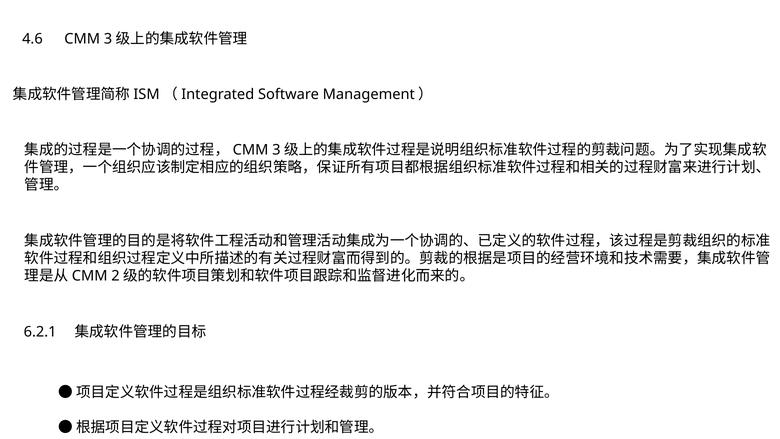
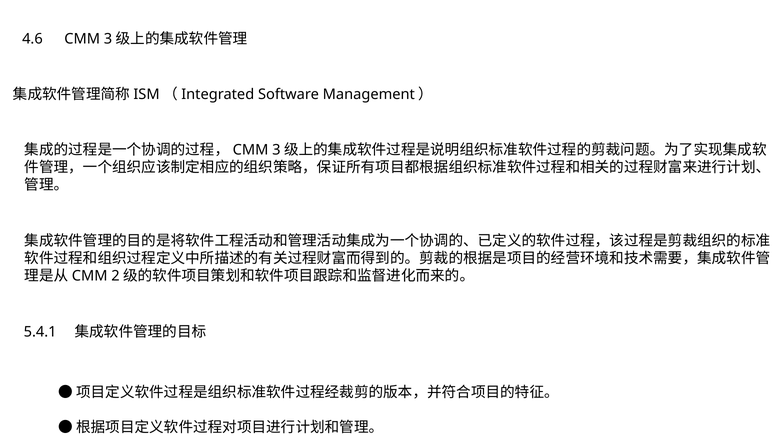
6.2.1: 6.2.1 -> 5.4.1
